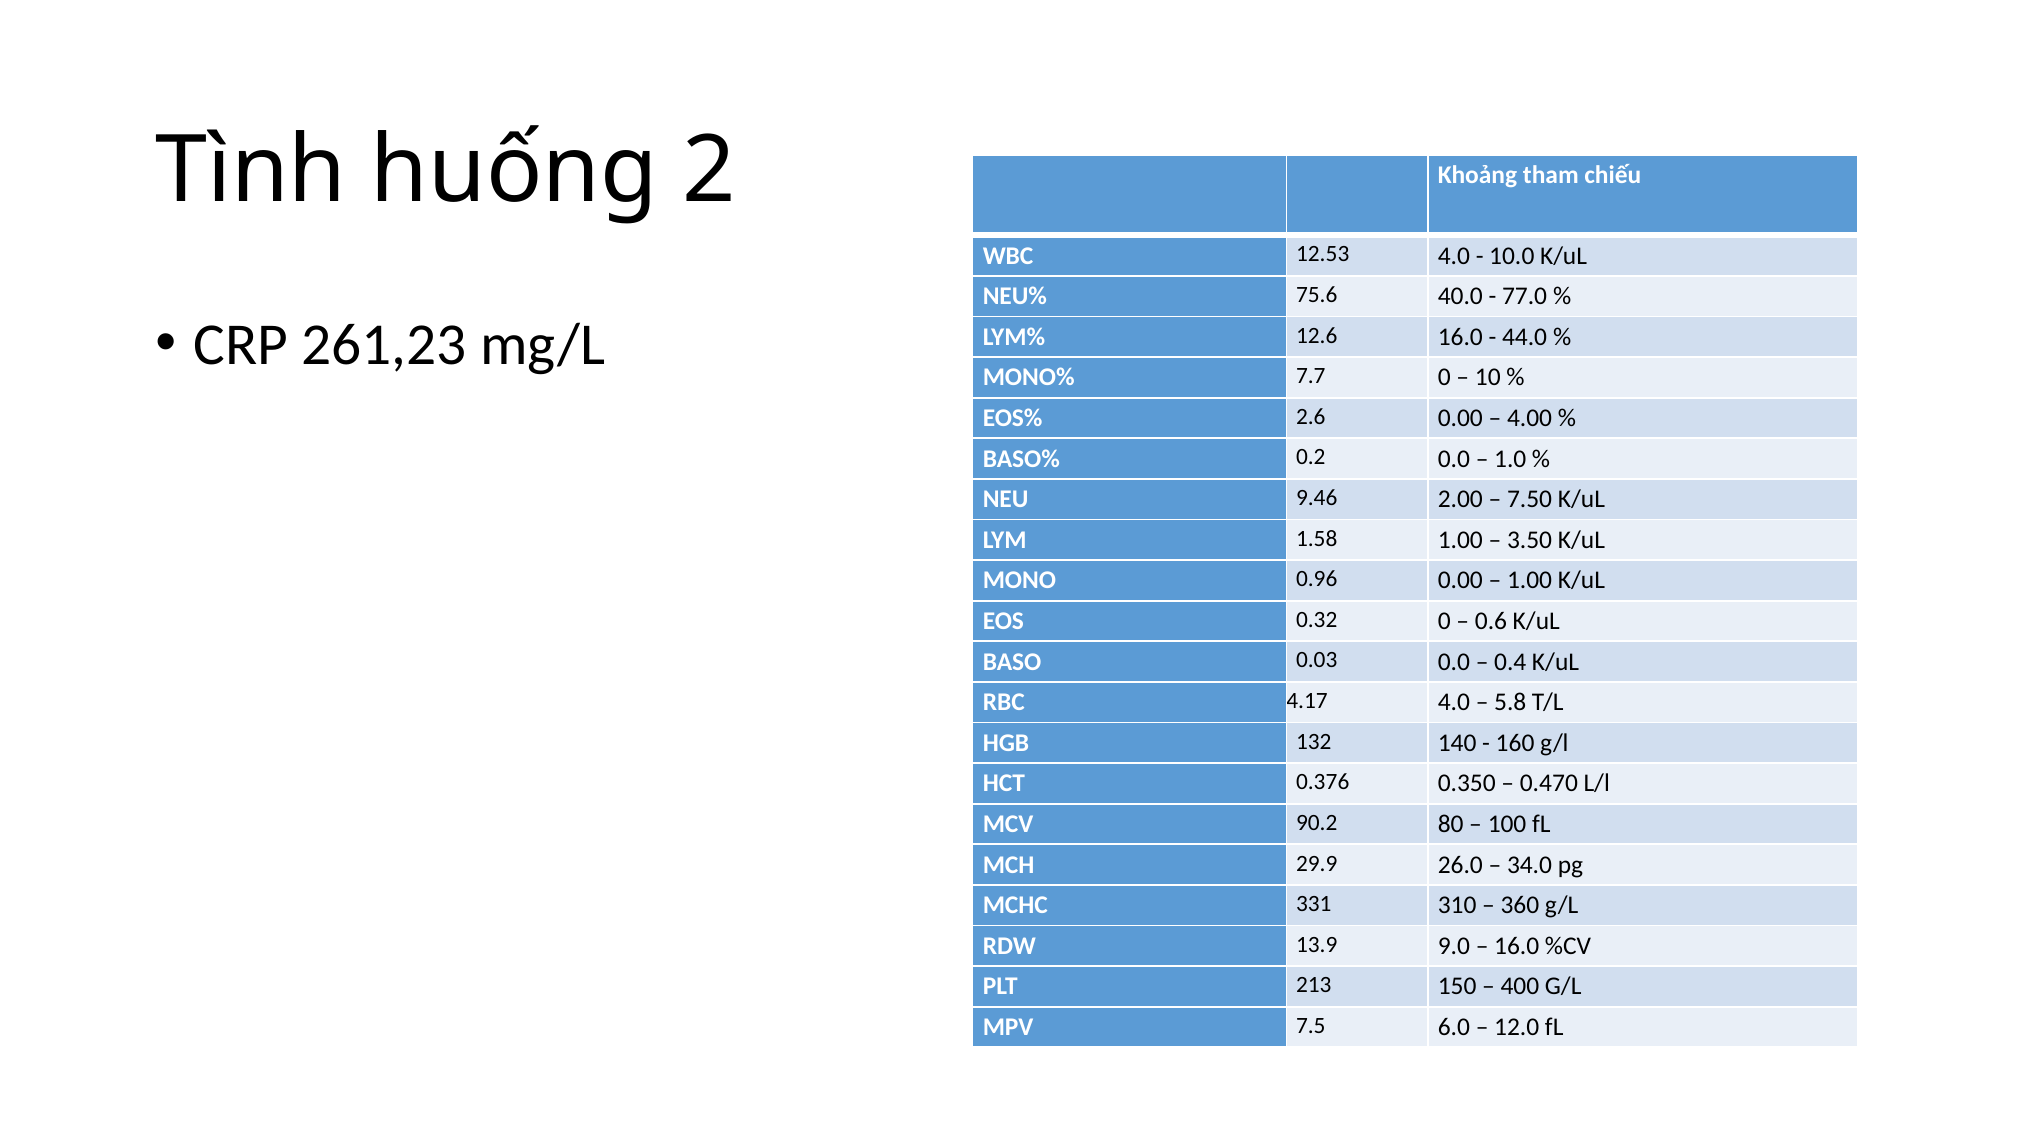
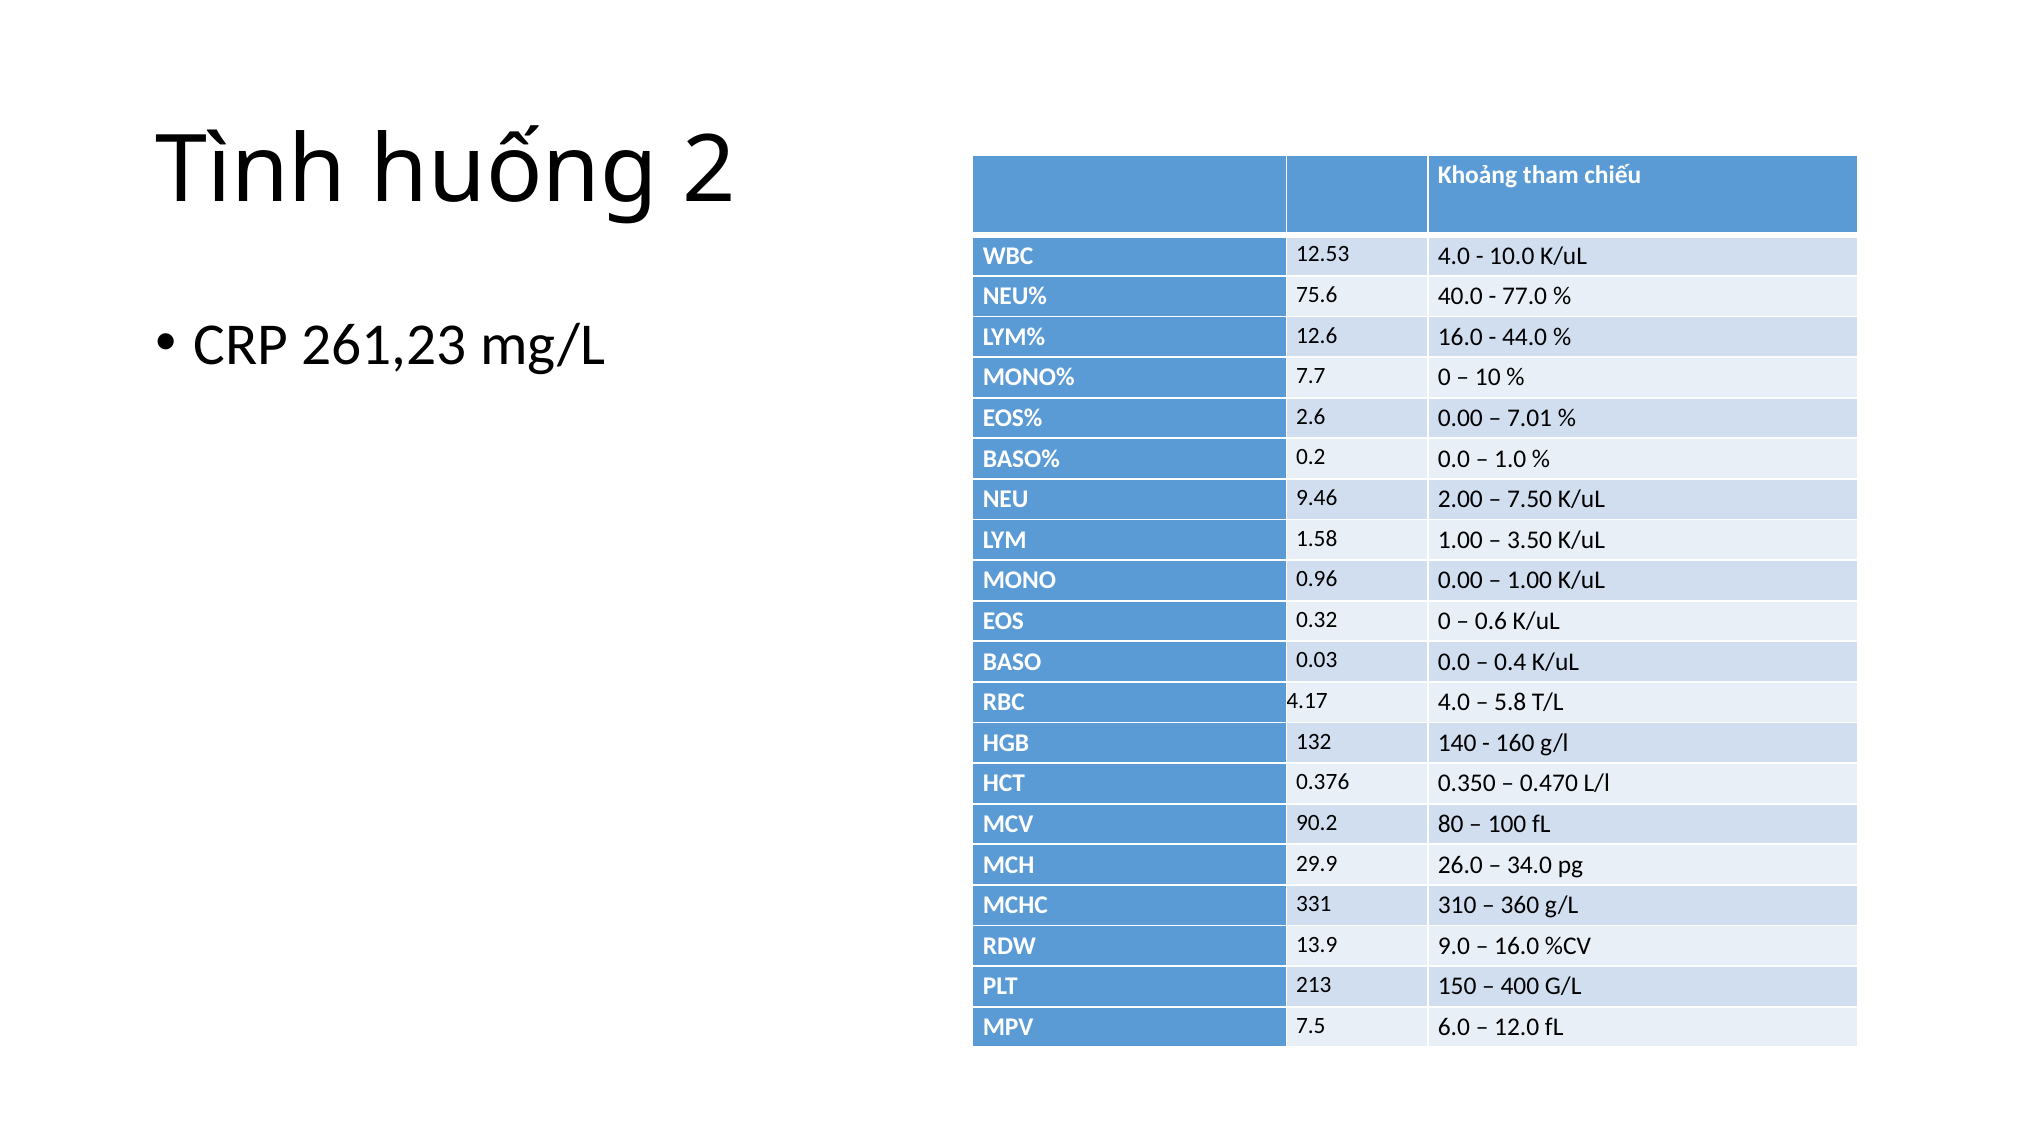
4.00: 4.00 -> 7.01
